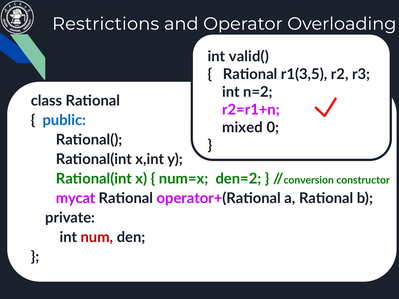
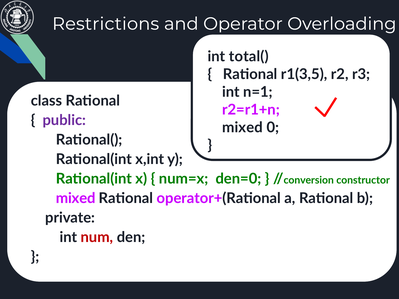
valid(: valid( -> total(
n=2: n=2 -> n=1
public colour: blue -> purple
den=2: den=2 -> den=0
mycat at (76, 198): mycat -> mixed
